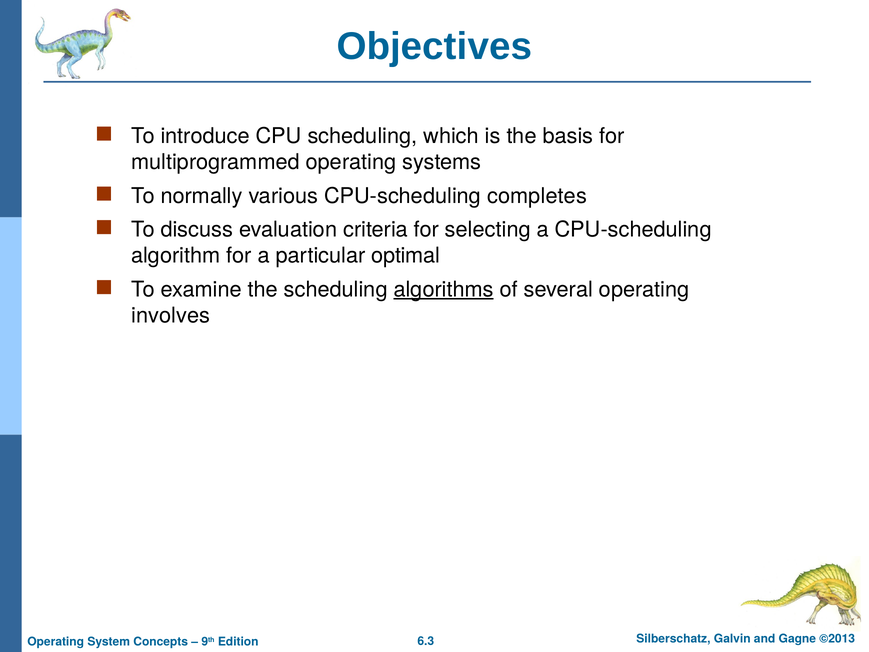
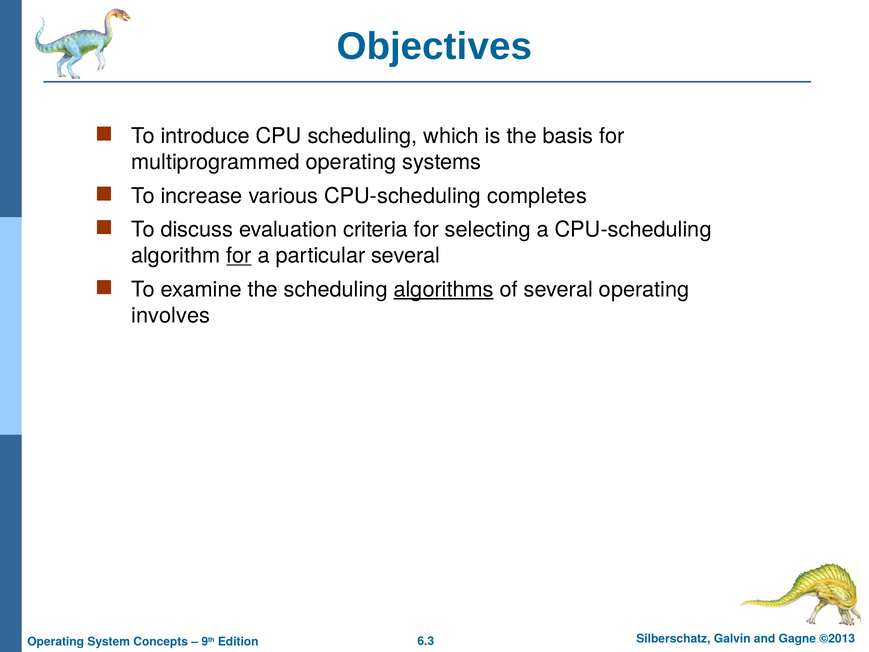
normally: normally -> increase
for at (239, 256) underline: none -> present
particular optimal: optimal -> several
